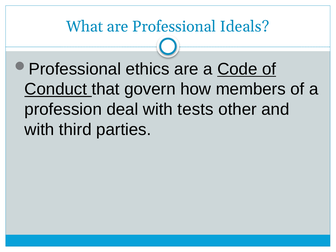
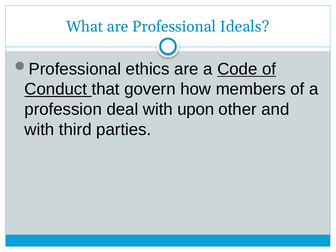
tests: tests -> upon
